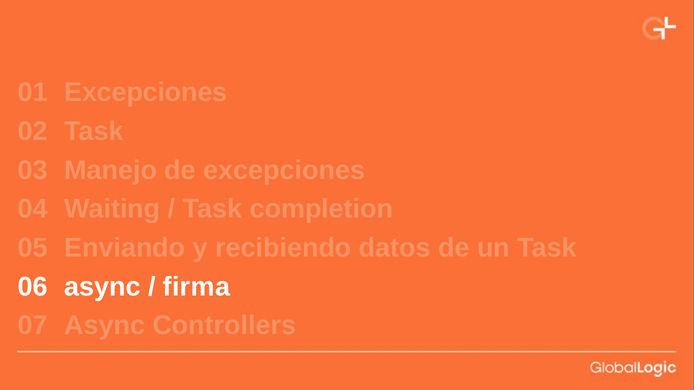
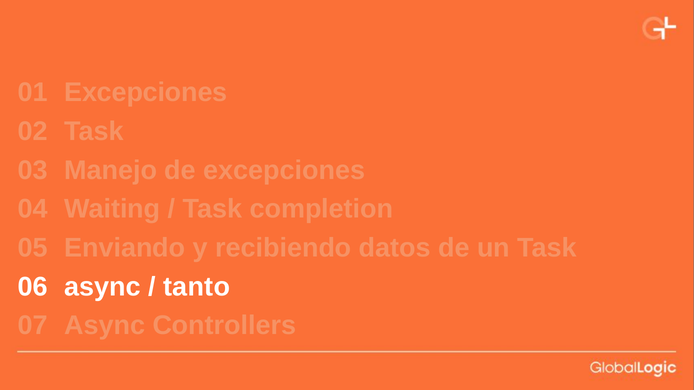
firma: firma -> tanto
